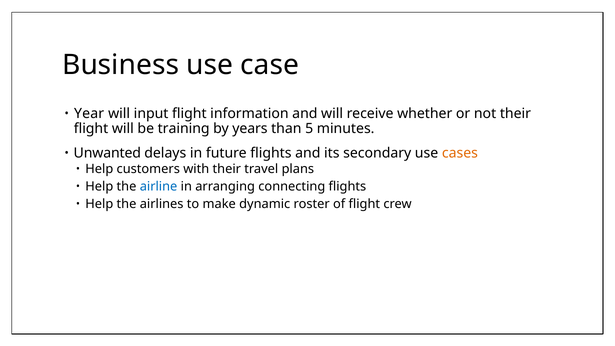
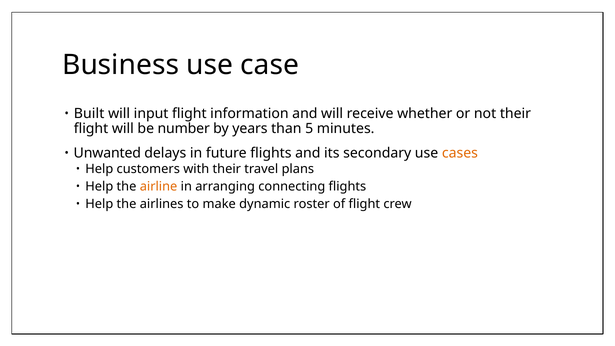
Year: Year -> Built
training: training -> number
airline colour: blue -> orange
